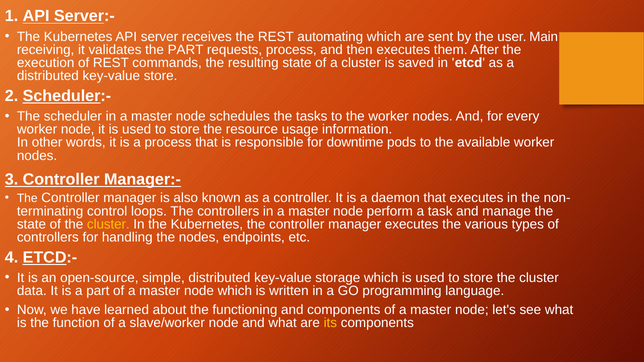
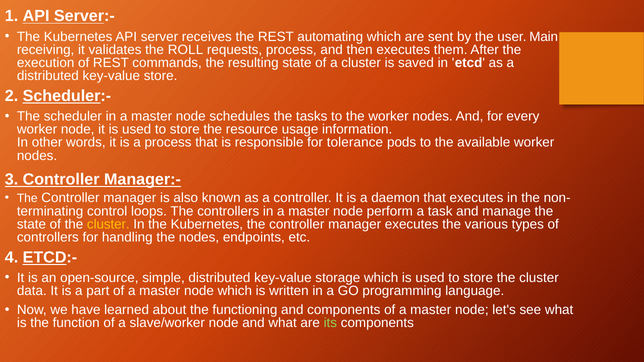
the PART: PART -> ROLL
downtime: downtime -> tolerance
its colour: yellow -> light green
